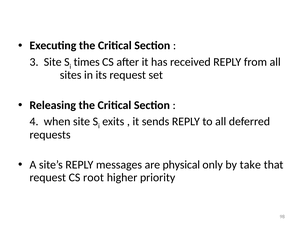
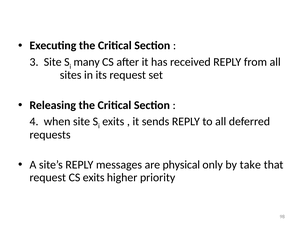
times: times -> many
CS root: root -> exits
